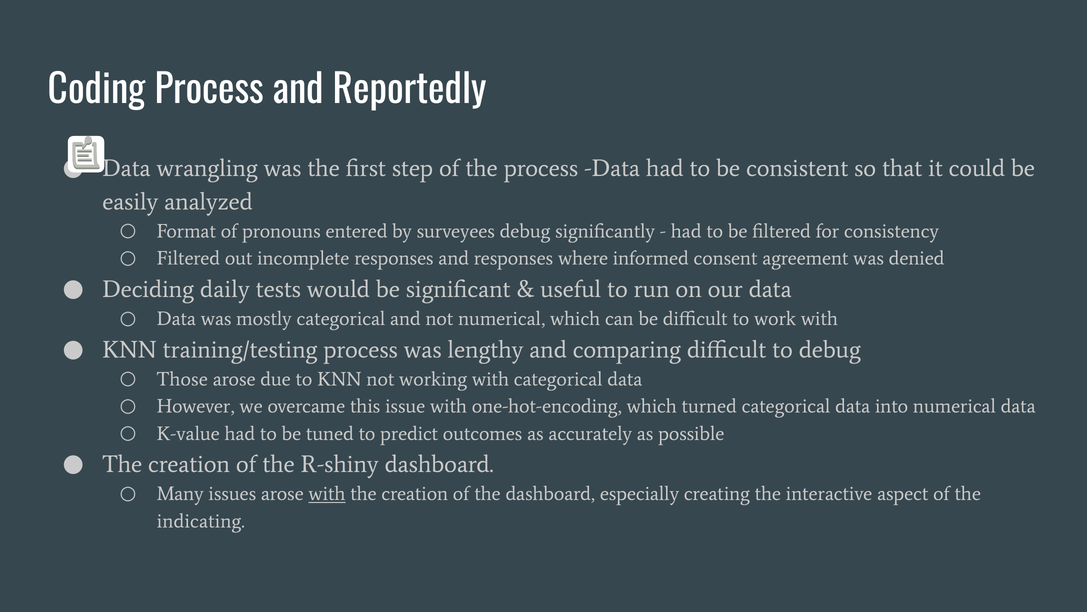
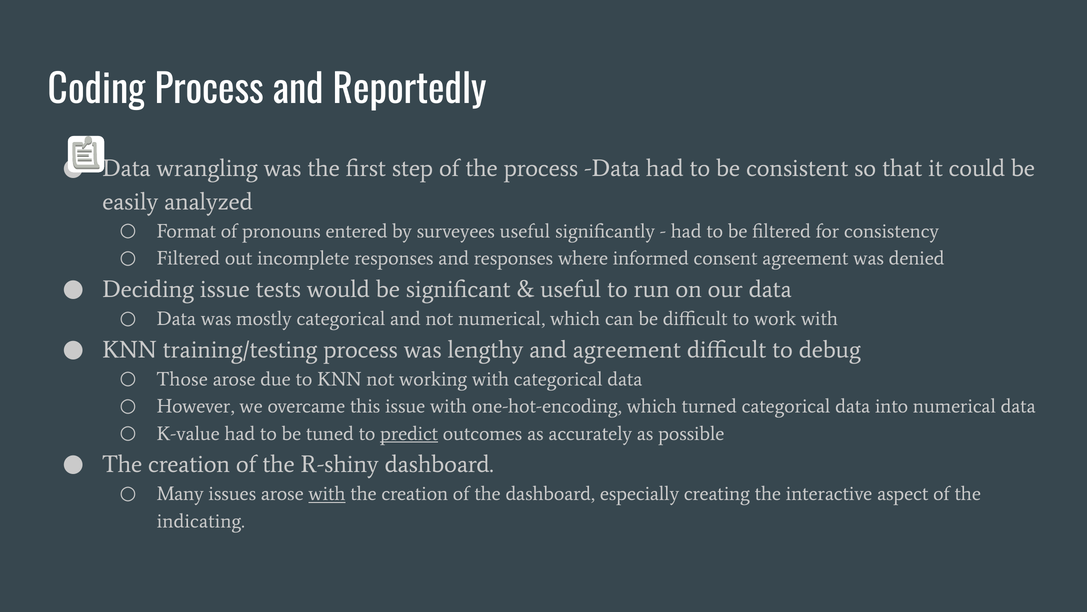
surveyees debug: debug -> useful
Deciding daily: daily -> issue
and comparing: comparing -> agreement
predict underline: none -> present
